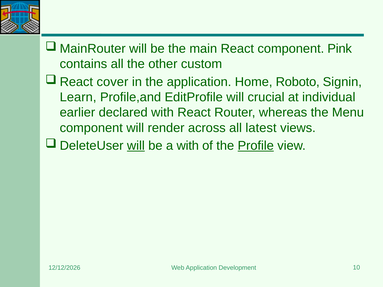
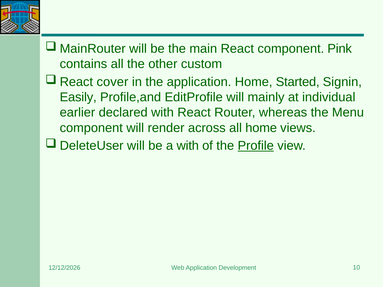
Roboto: Roboto -> Started
Learn: Learn -> Easily
crucial: crucial -> mainly
all latest: latest -> home
will at (136, 146) underline: present -> none
